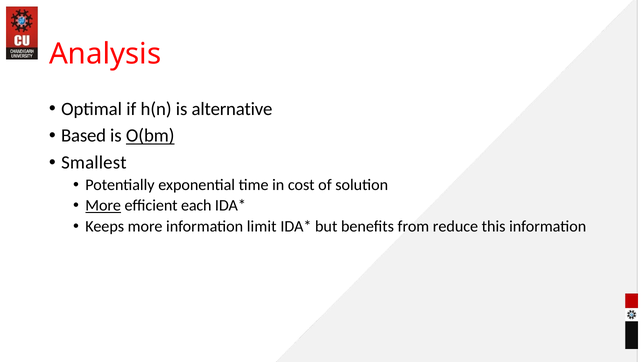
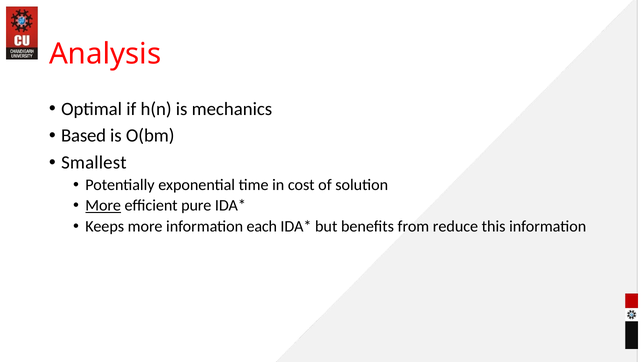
alternative: alternative -> mechanics
O(bm underline: present -> none
each: each -> pure
limit: limit -> each
